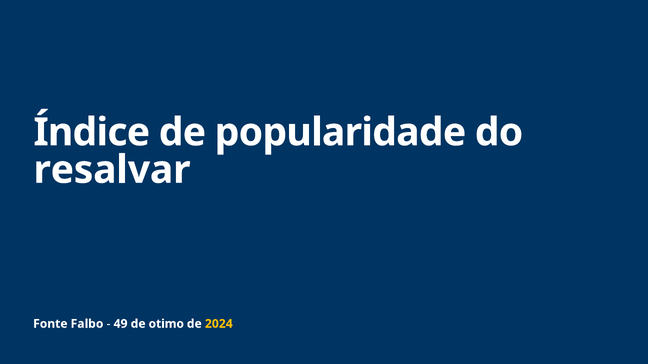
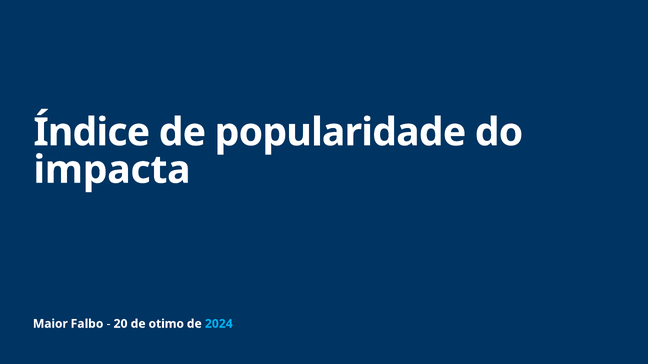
resalvar: resalvar -> impacta
Fonte: Fonte -> Maior
49: 49 -> 20
2024 colour: yellow -> light blue
